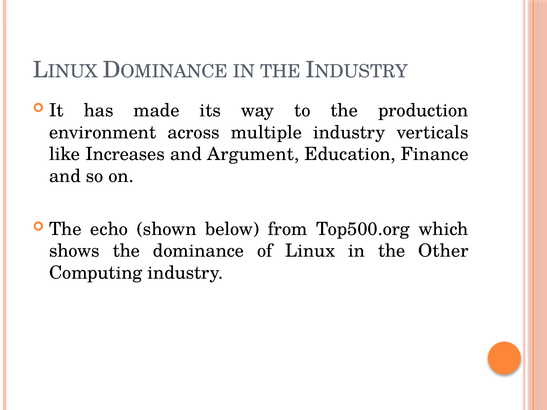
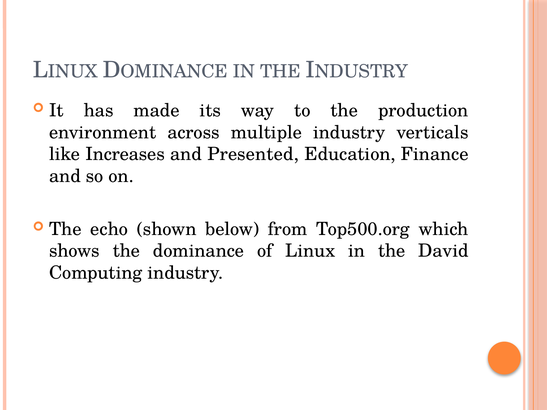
Argument: Argument -> Presented
Other: Other -> David
